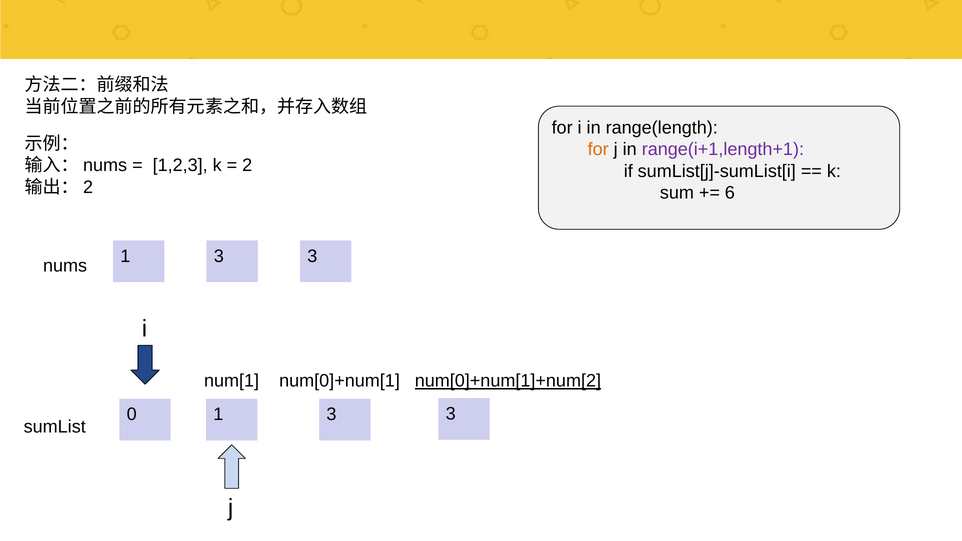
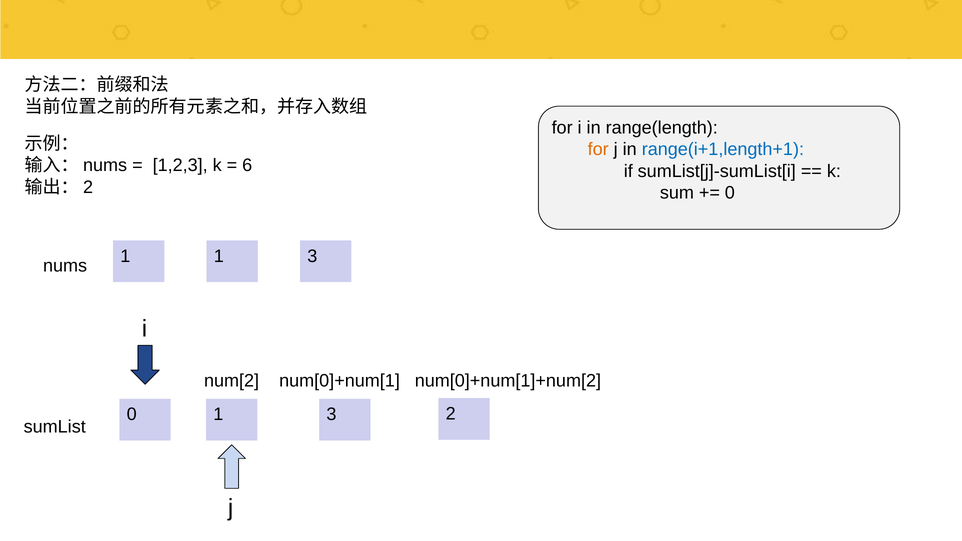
range(i+1,length+1 colour: purple -> blue
2: 2 -> 6
6 at (730, 193): 6 -> 0
3 at (219, 256): 3 -> 1
num[1: num[1 -> num[2
num[0]+num[1]+num[2 underline: present -> none
3 at (451, 414): 3 -> 2
